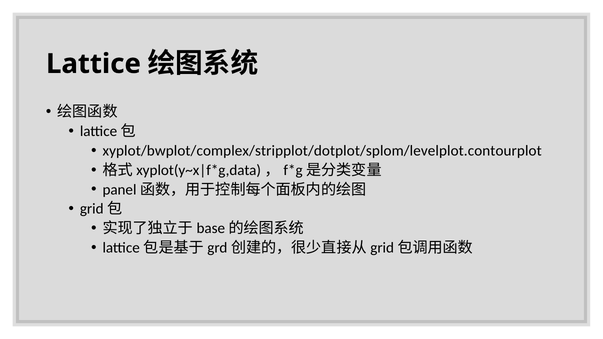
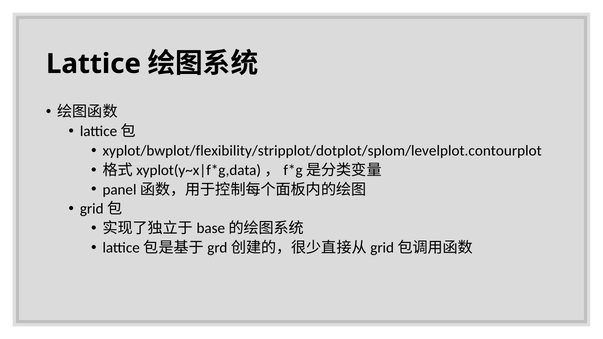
xyplot/bwplot/complex/stripplot/dotplot/splom/levelplot.contourplot: xyplot/bwplot/complex/stripplot/dotplot/splom/levelplot.contourplot -> xyplot/bwplot/flexibility/stripplot/dotplot/splom/levelplot.contourplot
